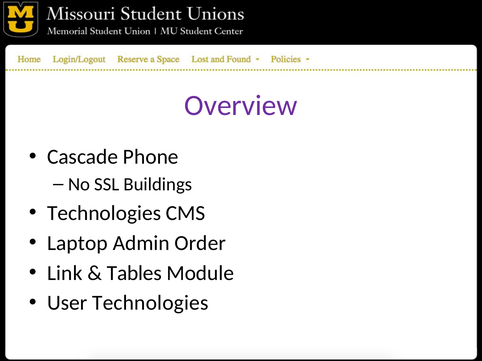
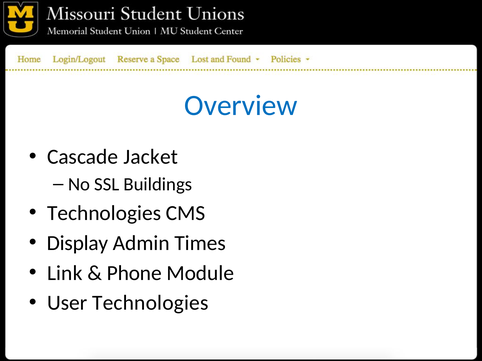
Overview colour: purple -> blue
Phone: Phone -> Jacket
Laptop: Laptop -> Display
Order: Order -> Times
Tables: Tables -> Phone
